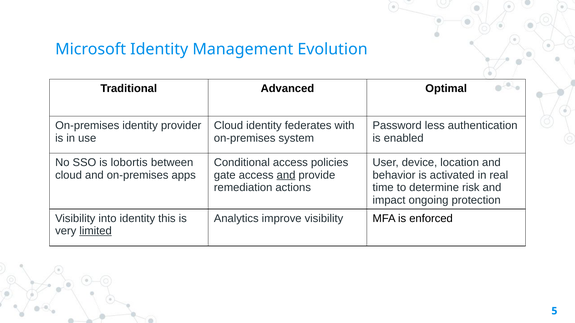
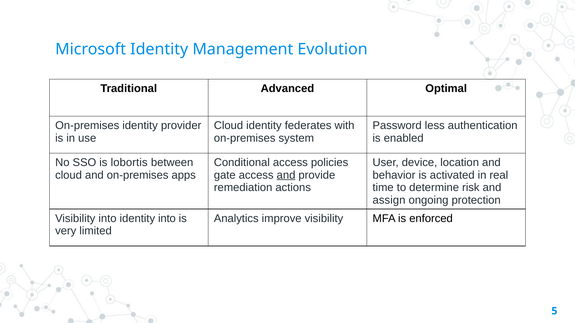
impact: impact -> assign
identity this: this -> into
limited underline: present -> none
